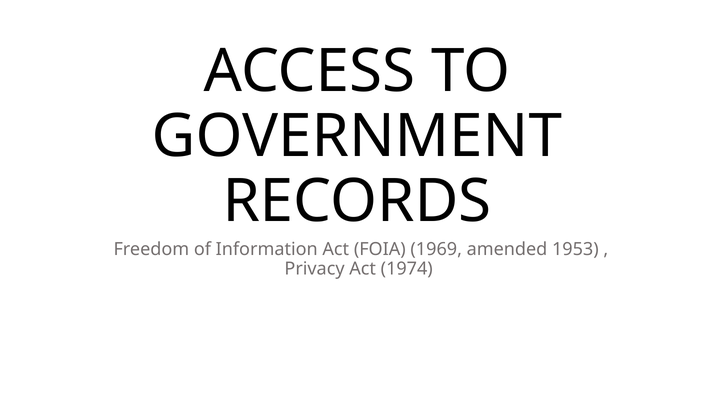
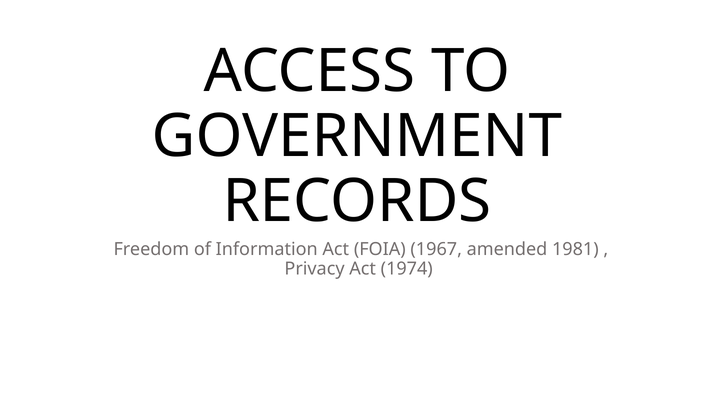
1969: 1969 -> 1967
1953: 1953 -> 1981
